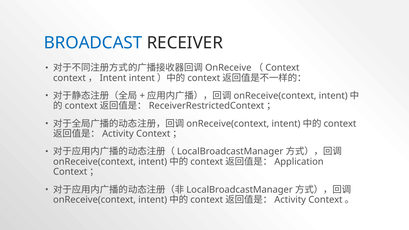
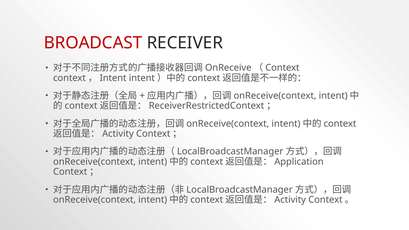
BROADCAST colour: blue -> red
